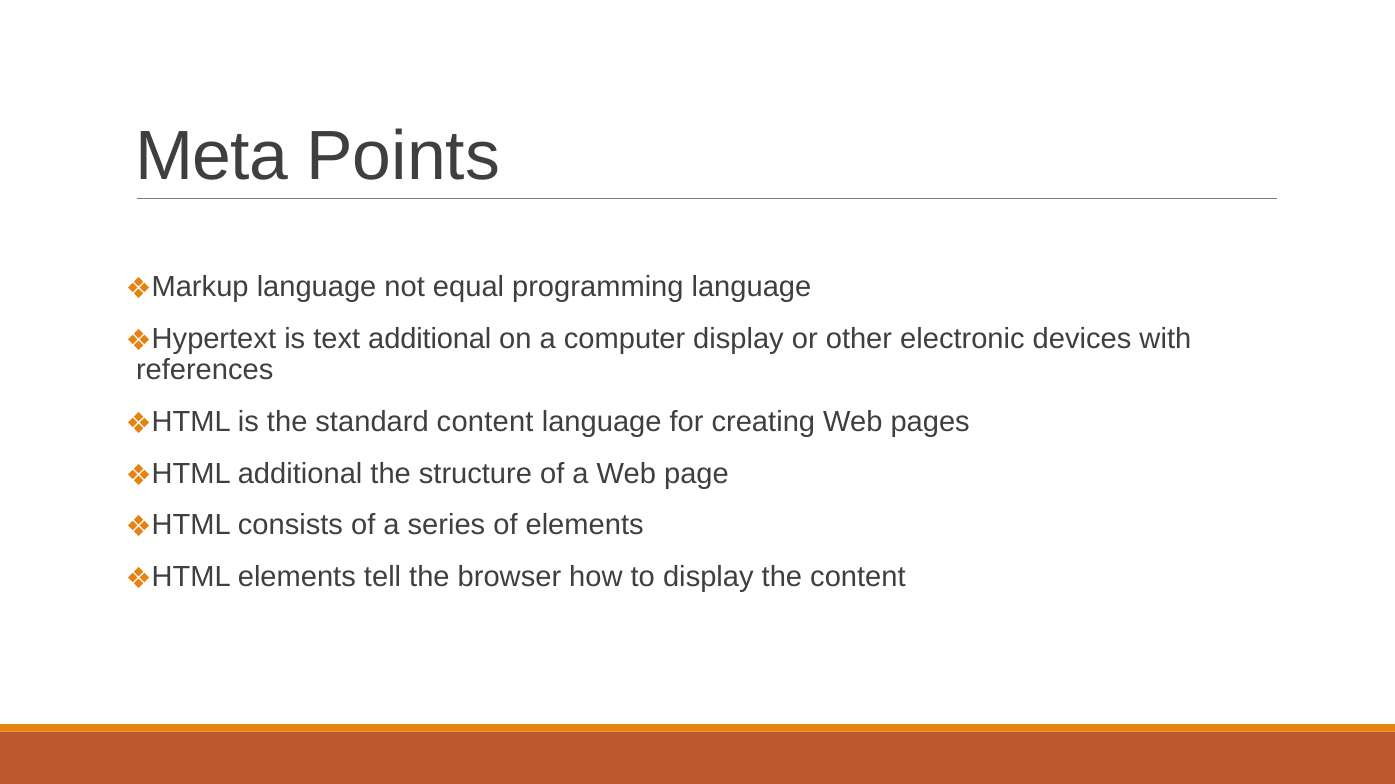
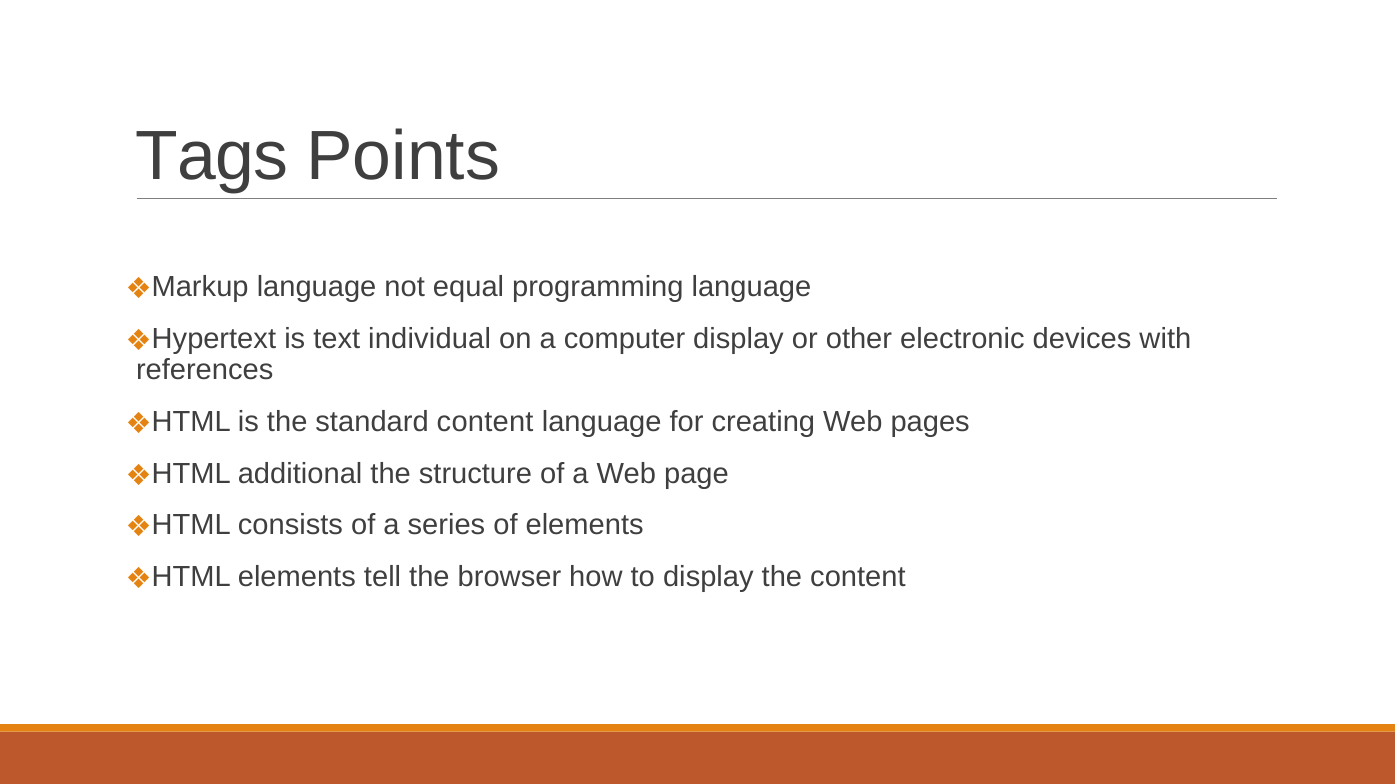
Meta: Meta -> Tags
text additional: additional -> individual
